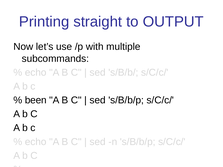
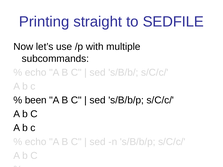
OUTPUT: OUTPUT -> SEDFILE
